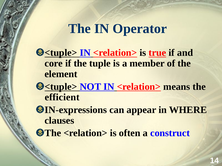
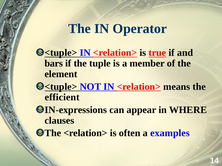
core: core -> bars
construct: construct -> examples
